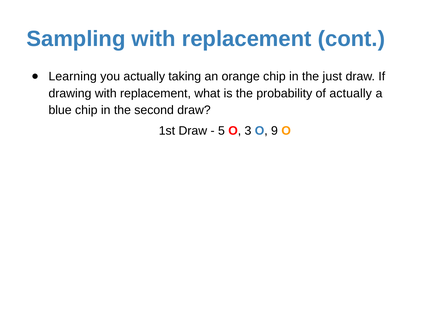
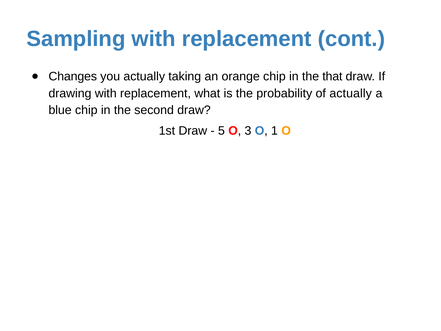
Learning: Learning -> Changes
just: just -> that
9: 9 -> 1
